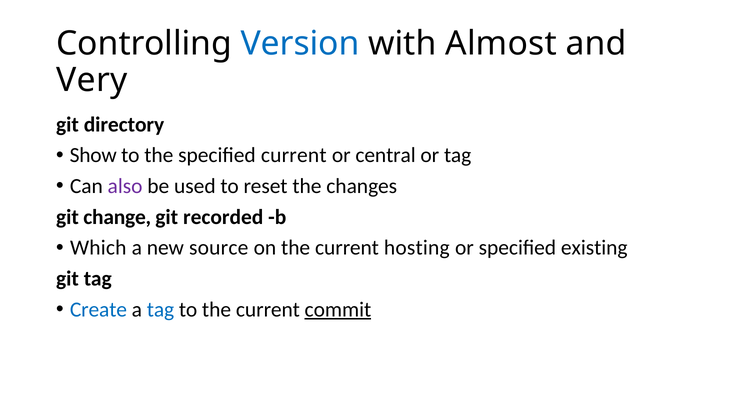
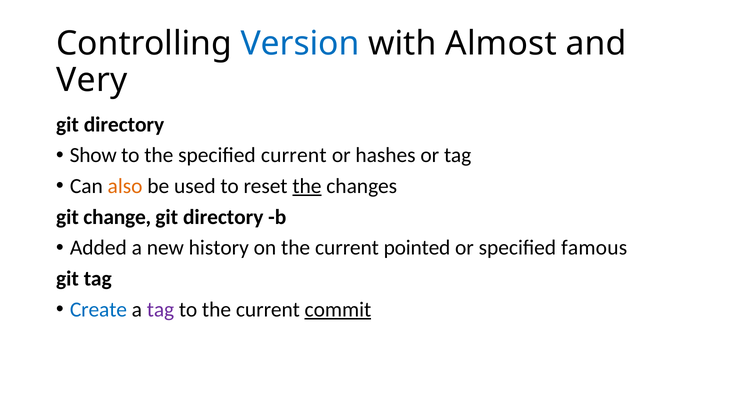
central: central -> hashes
also colour: purple -> orange
the at (307, 186) underline: none -> present
recorded at (223, 217): recorded -> directory
Which: Which -> Added
source: source -> history
hosting: hosting -> pointed
existing: existing -> famous
tag at (160, 310) colour: blue -> purple
